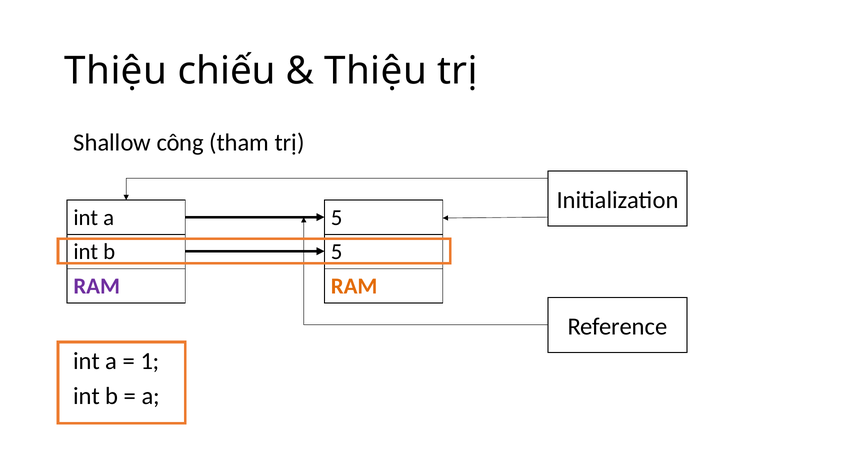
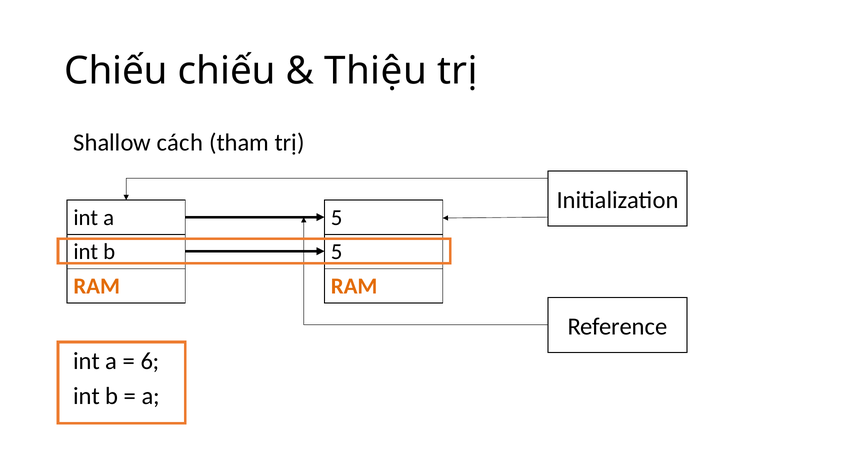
Thiệu at (116, 71): Thiệu -> Chiếu
công: công -> cách
RAM at (97, 286) colour: purple -> orange
1: 1 -> 6
